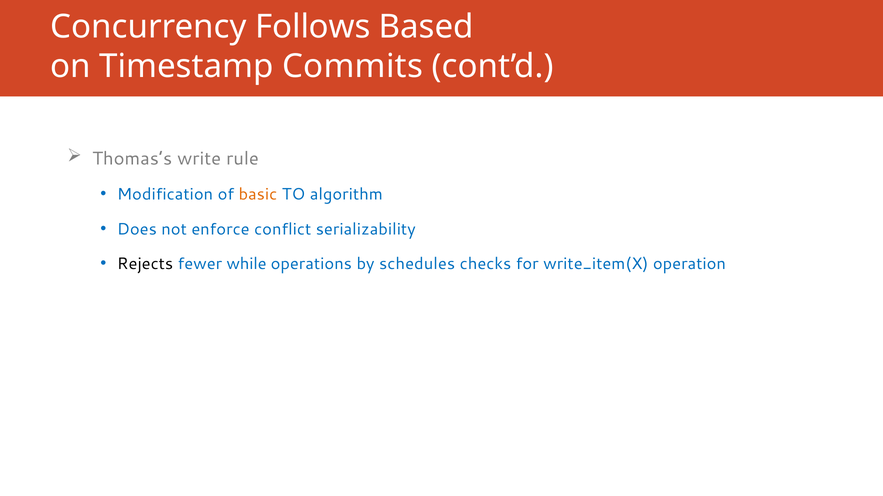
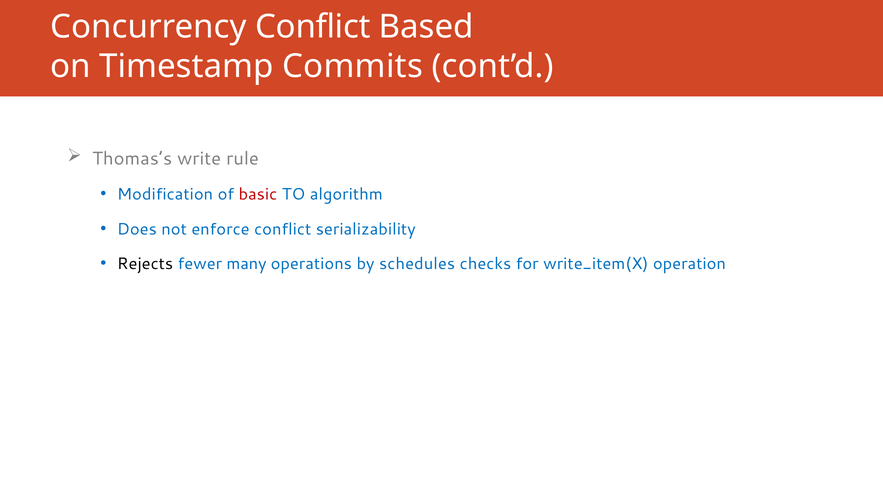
Concurrency Follows: Follows -> Conflict
basic colour: orange -> red
while: while -> many
